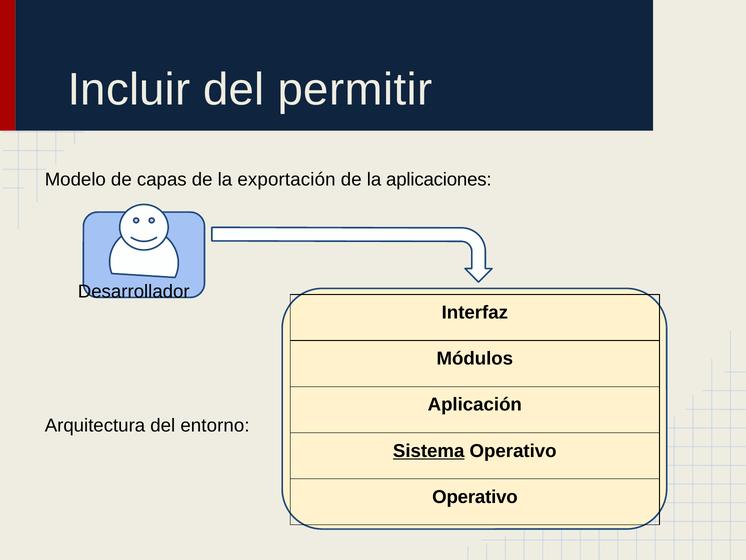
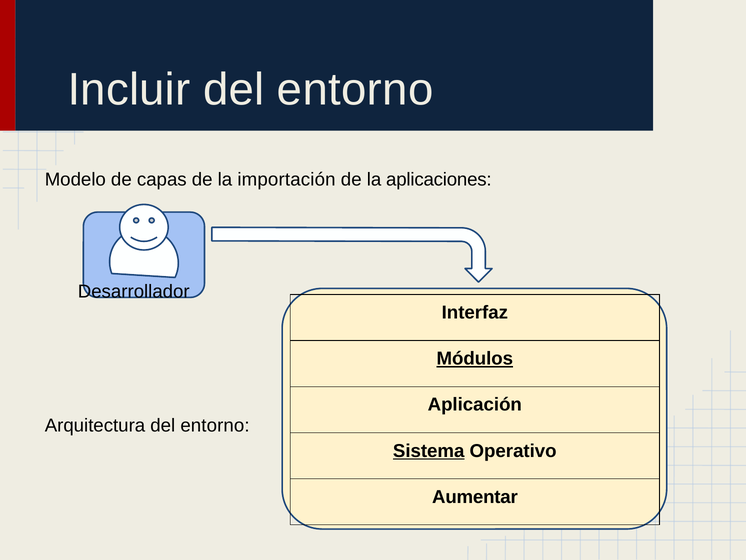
permitir at (355, 90): permitir -> entorno
exportación: exportación -> importación
Módulos underline: none -> present
Operativo at (475, 496): Operativo -> Aumentar
